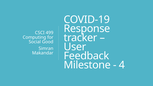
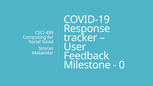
4: 4 -> 0
